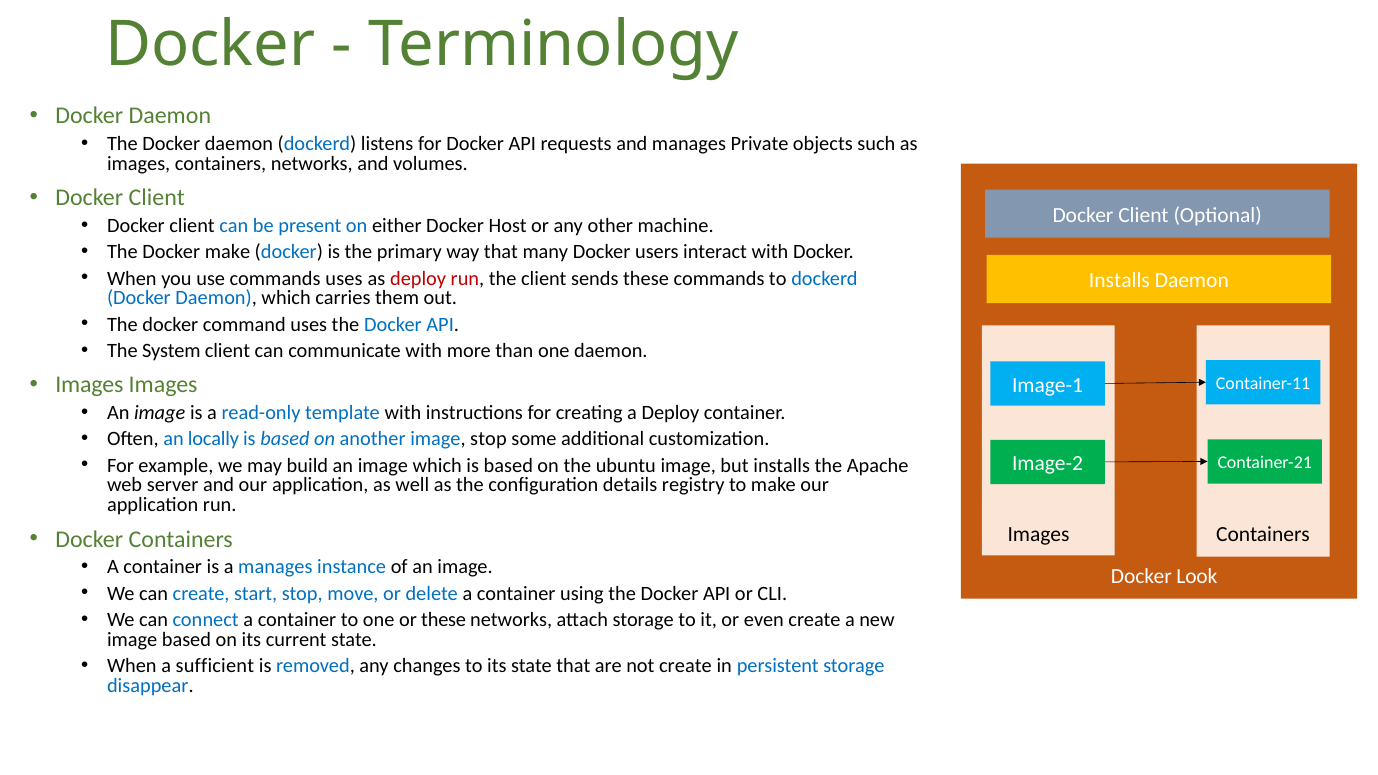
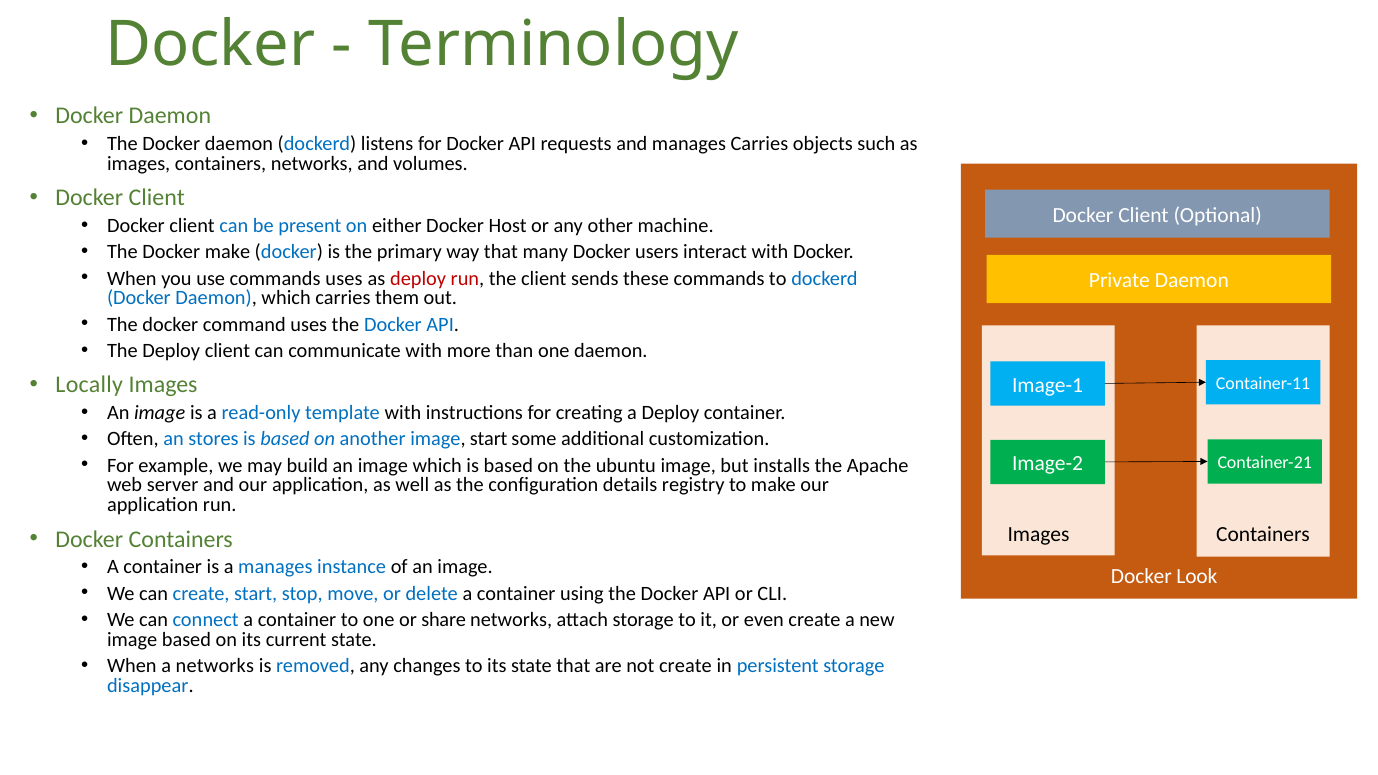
manages Private: Private -> Carries
Installs at (1119, 281): Installs -> Private
The System: System -> Deploy
Images at (89, 385): Images -> Locally
locally: locally -> stores
image stop: stop -> start
or these: these -> share
a sufficient: sufficient -> networks
